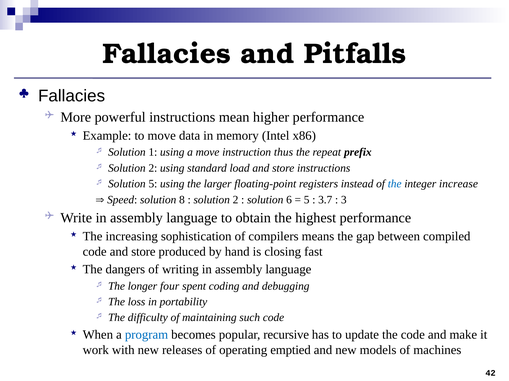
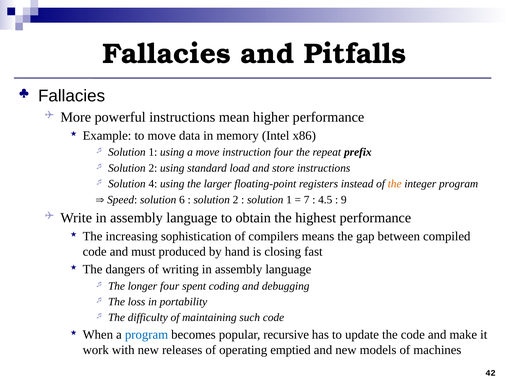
instruction thus: thus -> four
Solution 5: 5 -> 4
the at (395, 184) colour: blue -> orange
integer increase: increase -> program
8: 8 -> 6
6 at (289, 200): 6 -> 1
5 at (307, 200): 5 -> 7
3.7: 3.7 -> 4.5
3: 3 -> 9
code and store: store -> must
